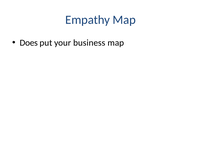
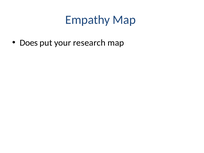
business: business -> research
